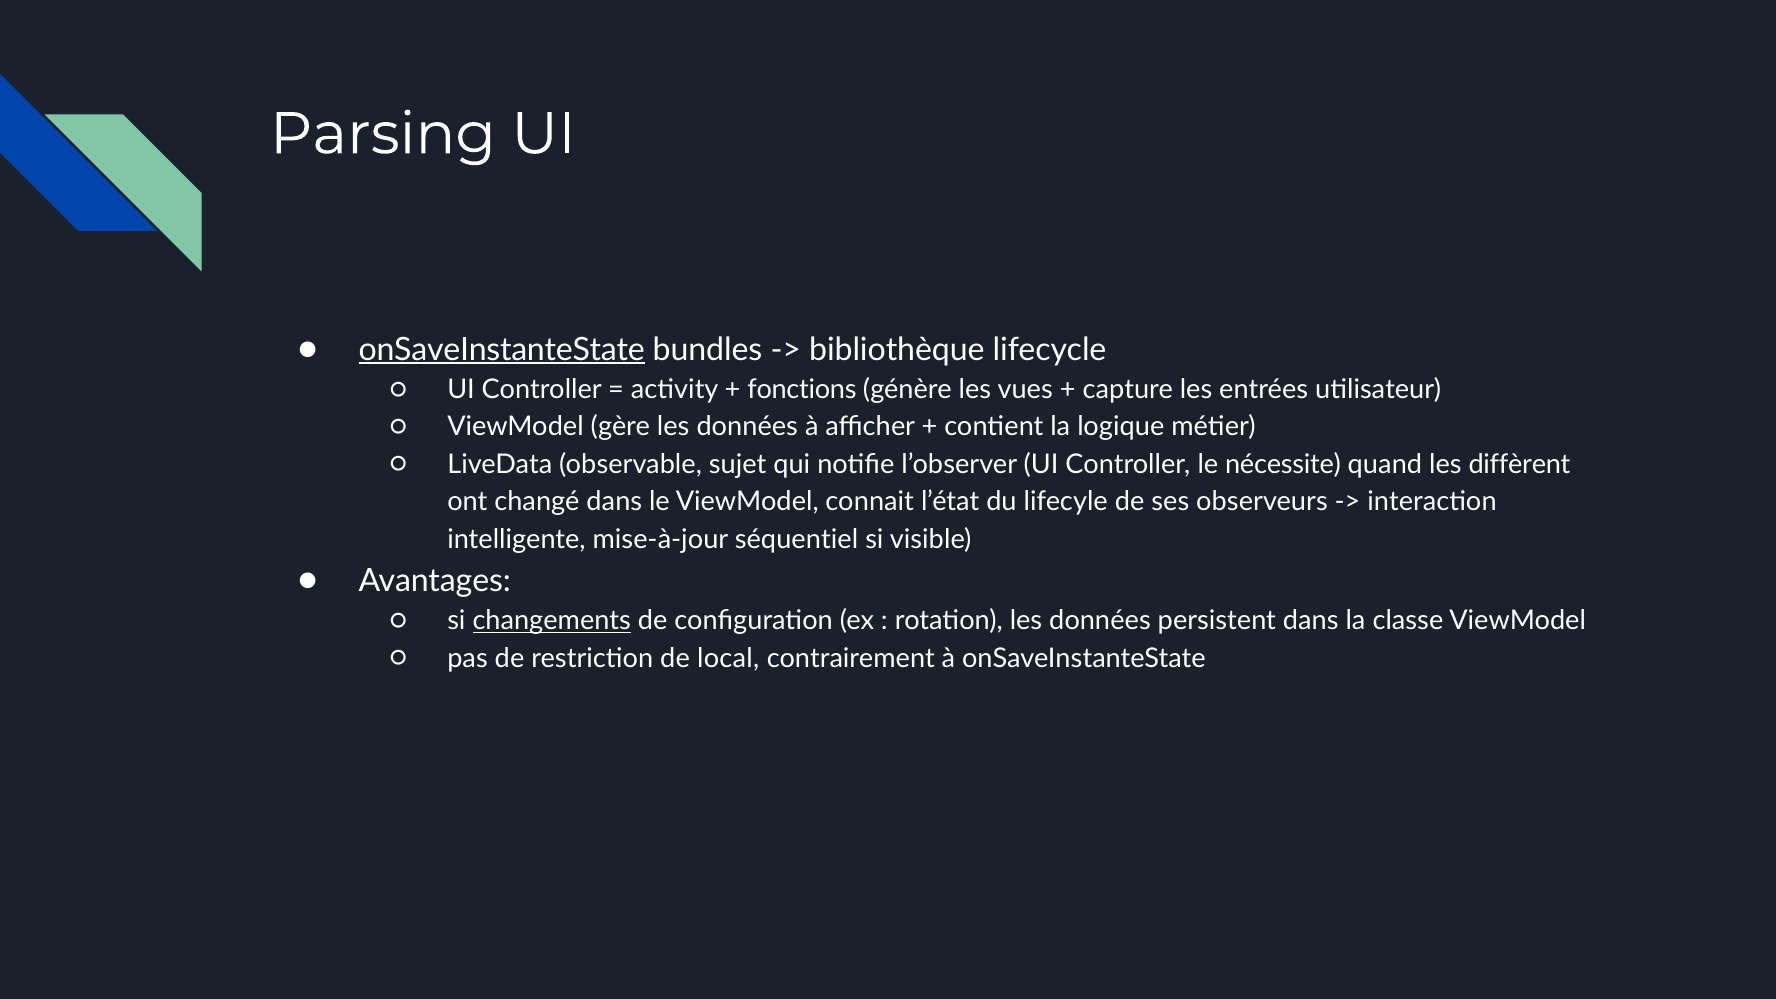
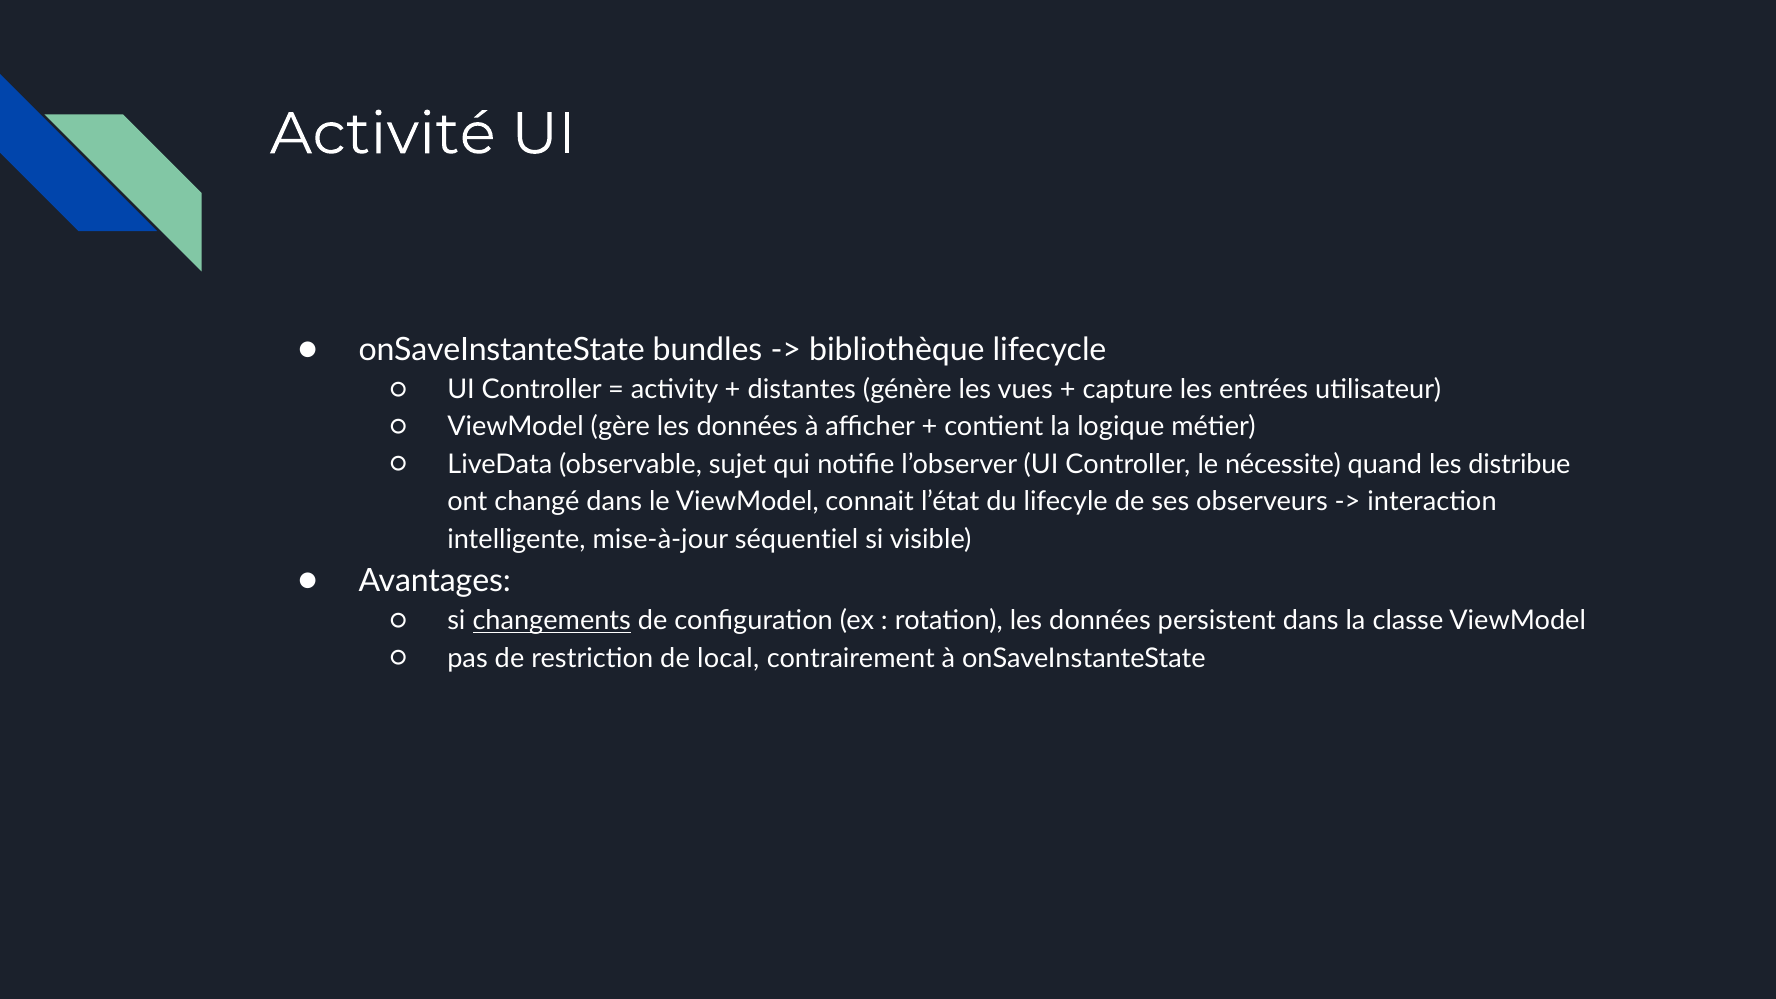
Parsing: Parsing -> Activité
onSaveInstanteState at (502, 349) underline: present -> none
fonctions: fonctions -> distantes
diffèrent: diffèrent -> distribue
